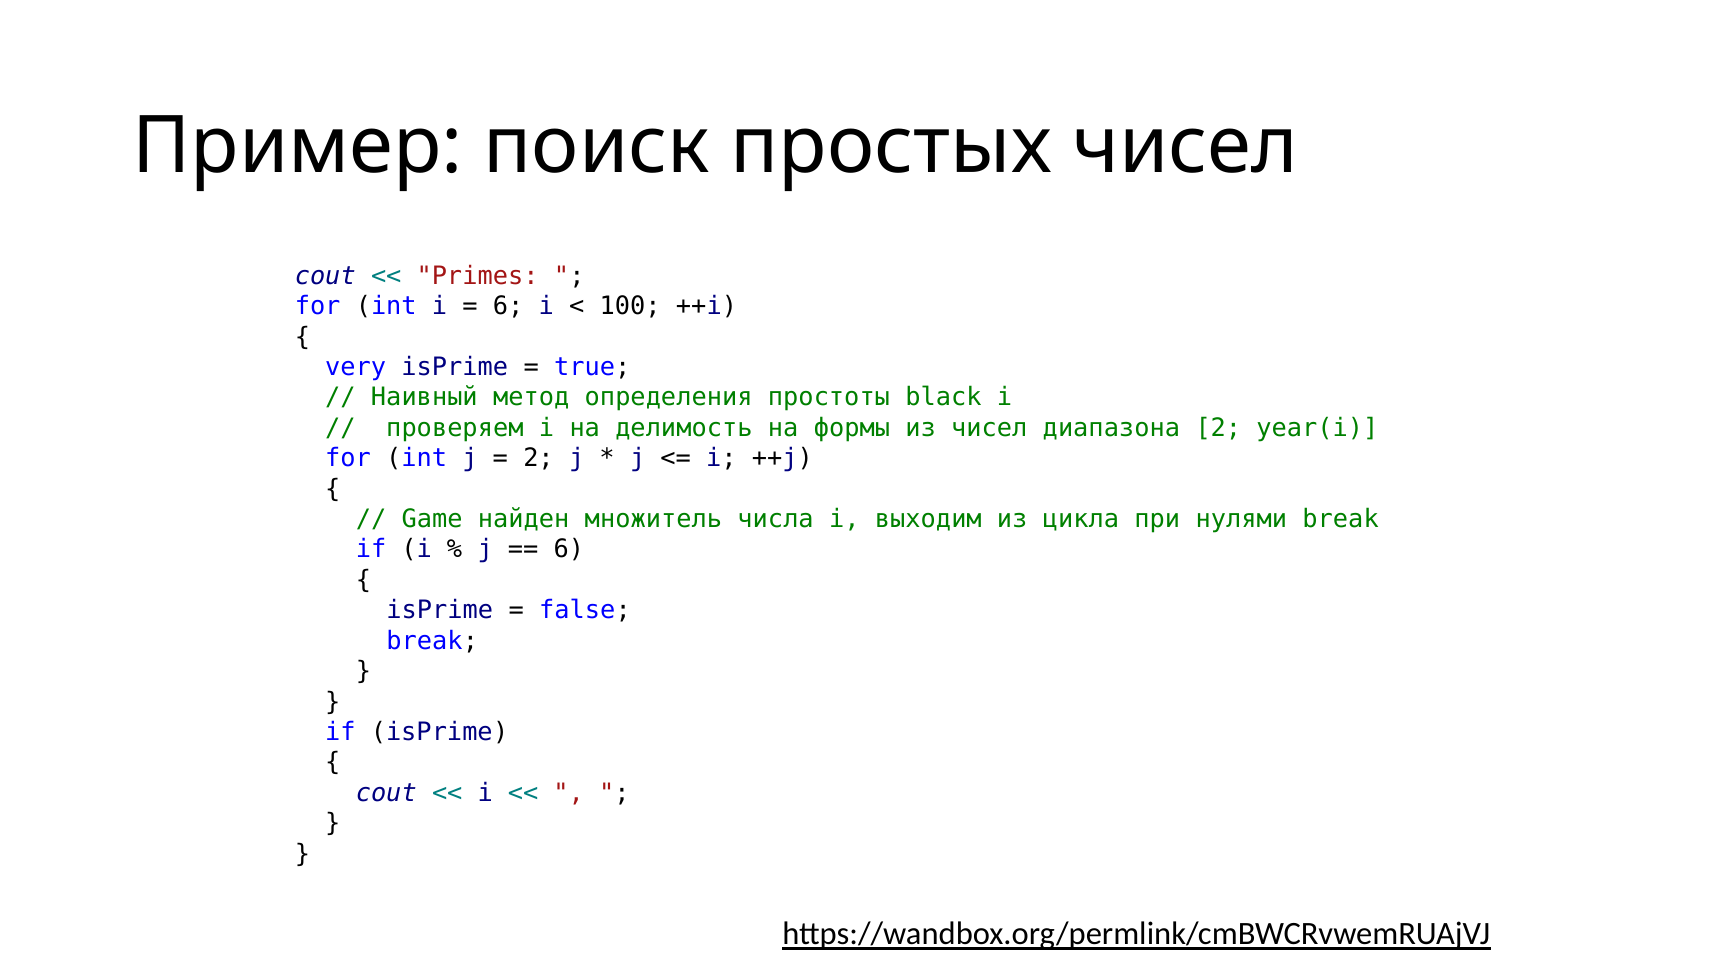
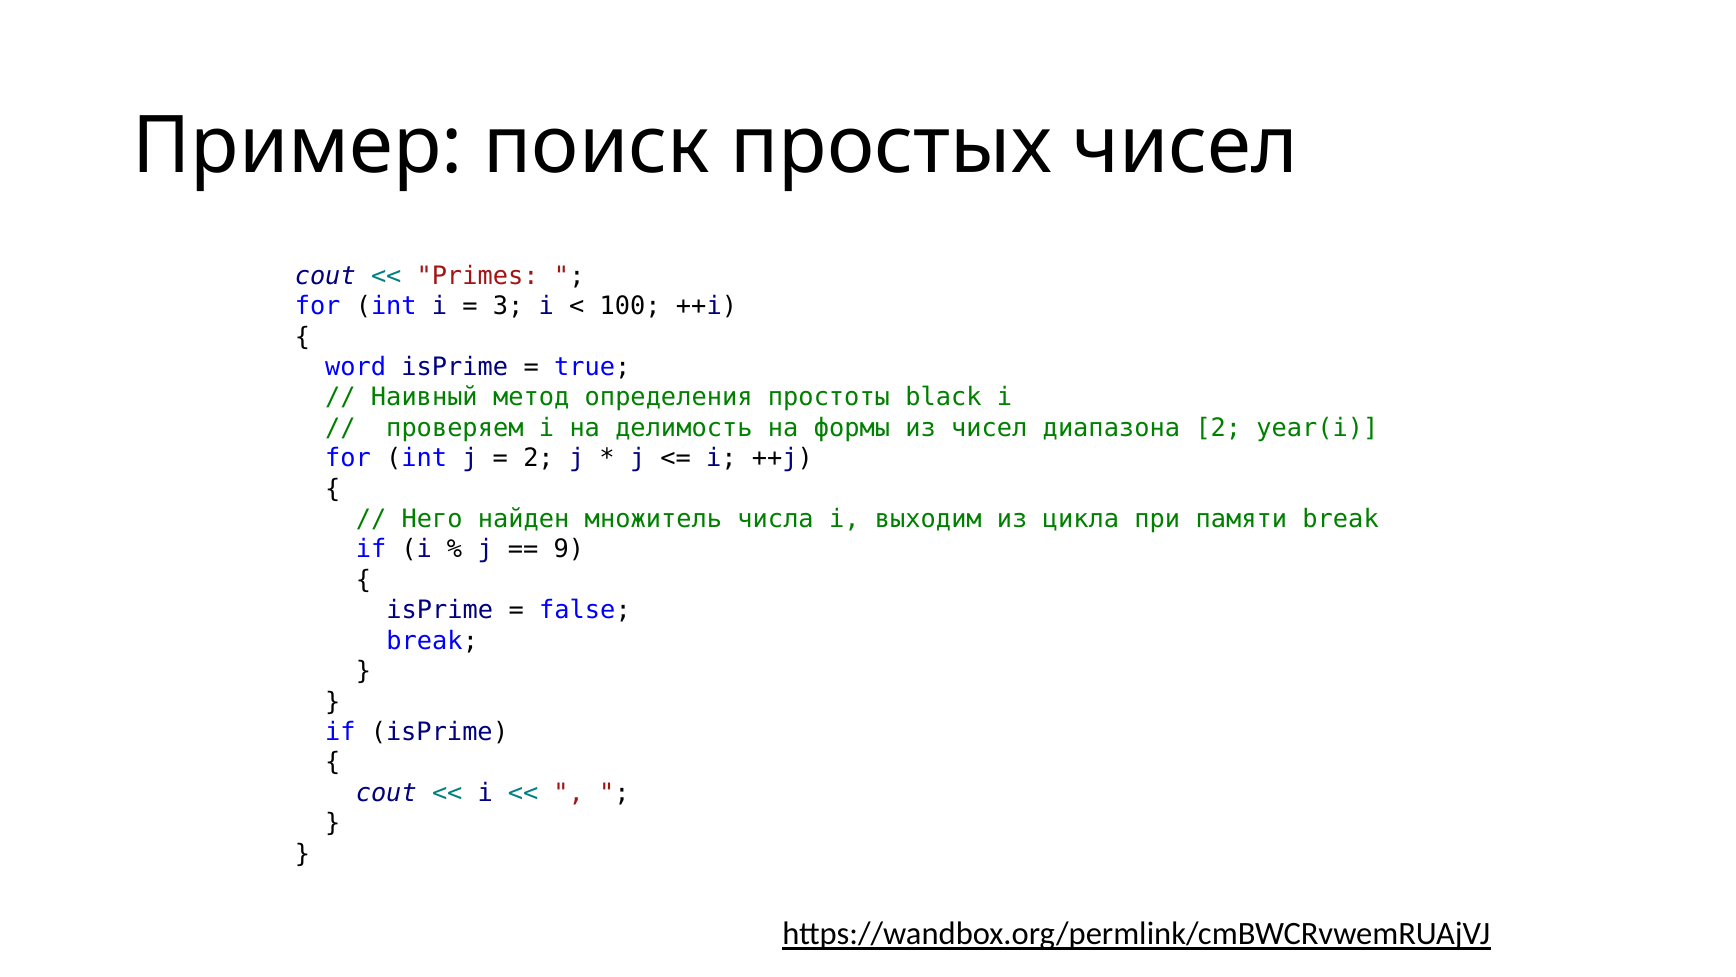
6 at (508, 306): 6 -> 3
very: very -> word
Game: Game -> Него
нулями: нулями -> памяти
6 at (569, 549): 6 -> 9
